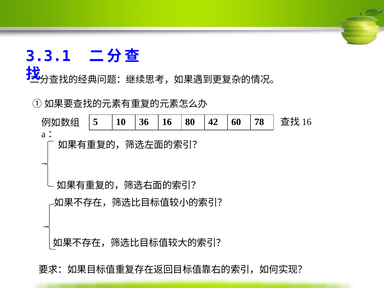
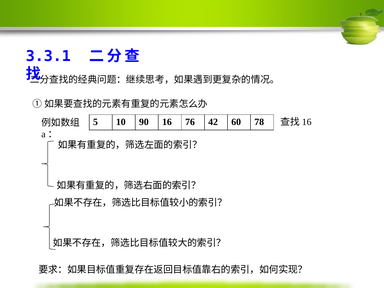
36: 36 -> 90
80: 80 -> 76
